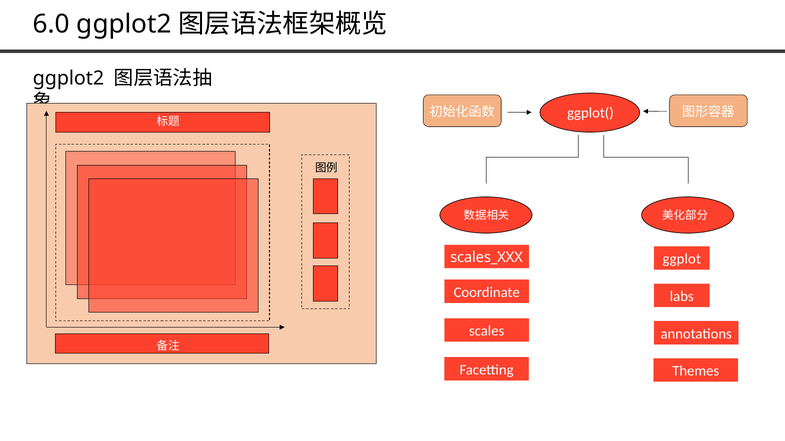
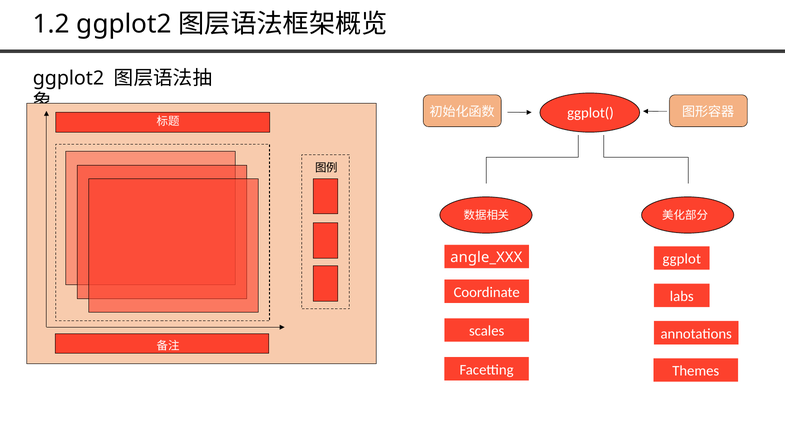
6.0: 6.0 -> 1.2
scales_XXX: scales_XXX -> angle_XXX
